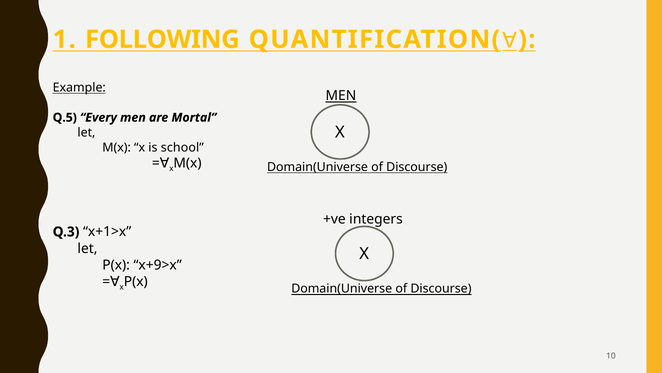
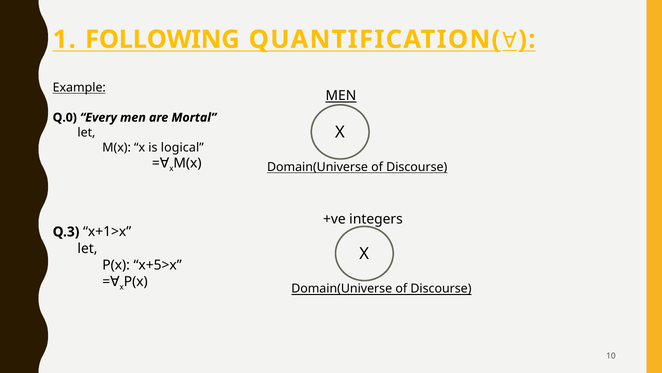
Q.5: Q.5 -> Q.0
school: school -> logical
x+9>x: x+9>x -> x+5>x
